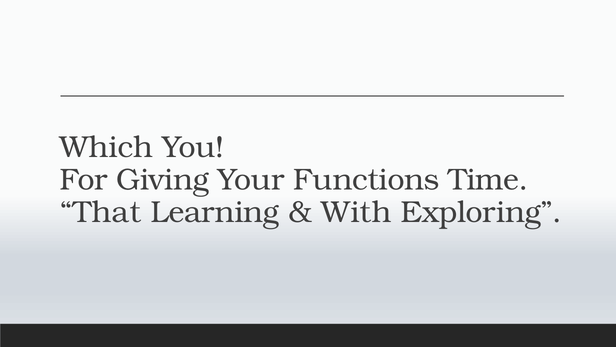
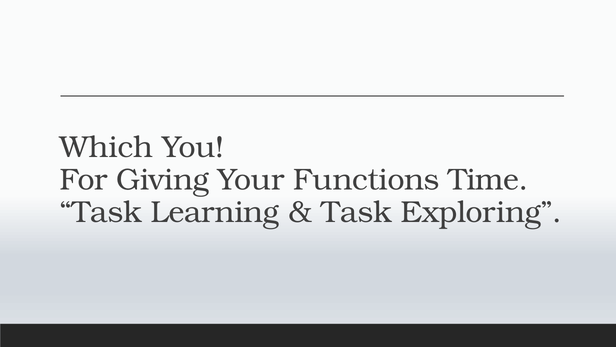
That at (101, 212): That -> Task
With at (357, 212): With -> Task
